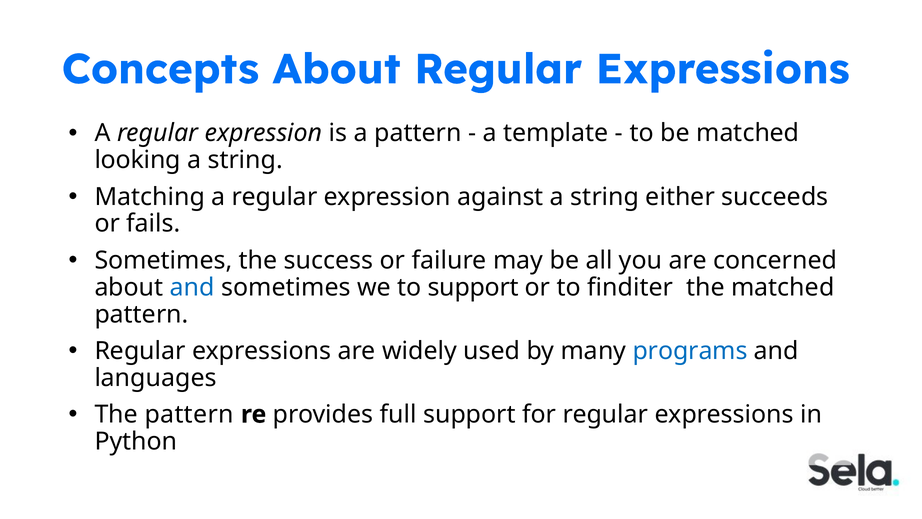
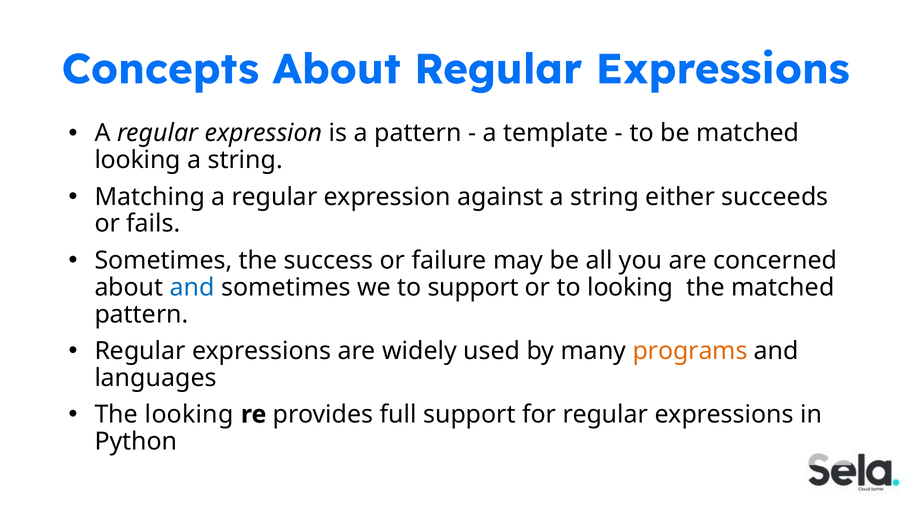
to finditer: finditer -> looking
programs colour: blue -> orange
The pattern: pattern -> looking
